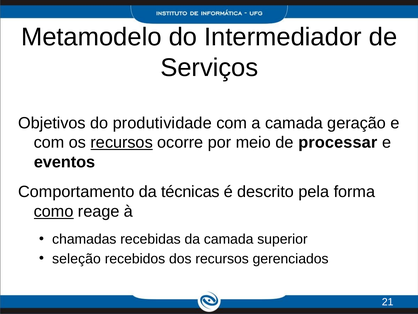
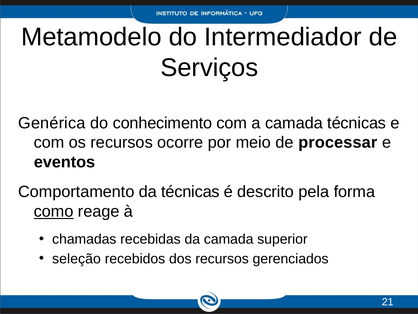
Objetivos: Objetivos -> Genérica
produtividade: produtividade -> conhecimento
camada geração: geração -> técnicas
recursos at (122, 142) underline: present -> none
